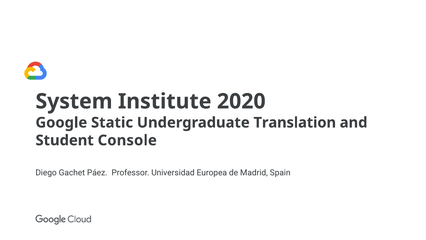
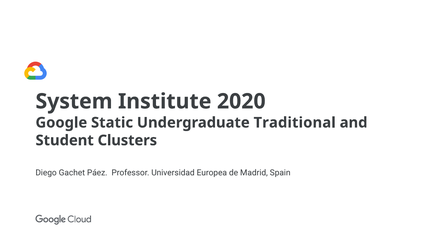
Translation: Translation -> Traditional
Console: Console -> Clusters
